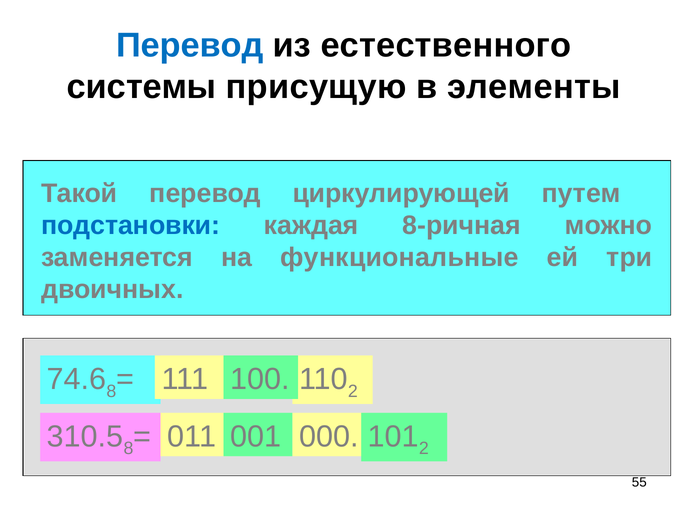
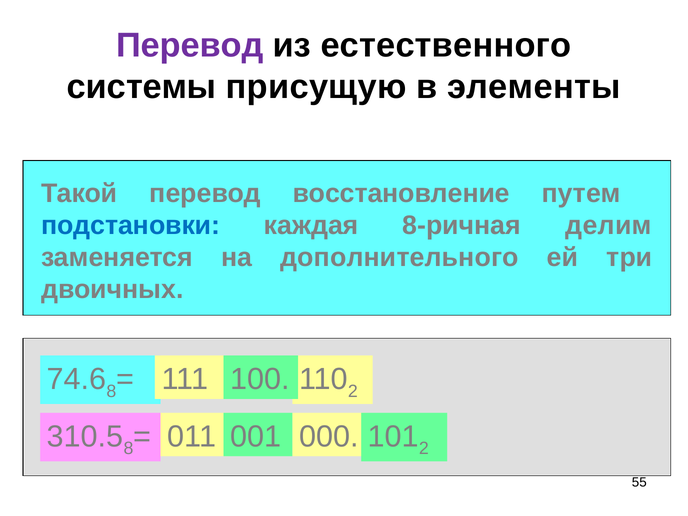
Перевод at (190, 45) colour: blue -> purple
циркулирующей: циркулирующей -> восстановление
можно: можно -> делим
функциональные: функциональные -> дополнительного
